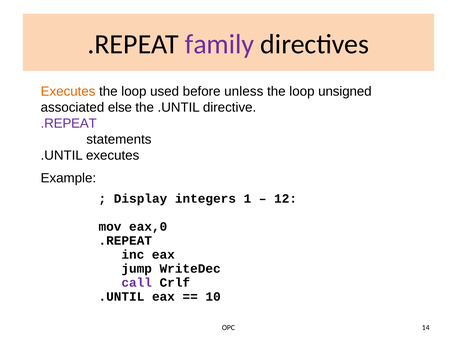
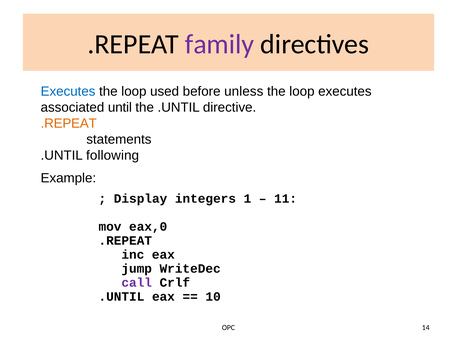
Executes at (68, 91) colour: orange -> blue
loop unsigned: unsigned -> executes
else: else -> until
.REPEAT at (69, 123) colour: purple -> orange
.UNTIL executes: executes -> following
12: 12 -> 11
